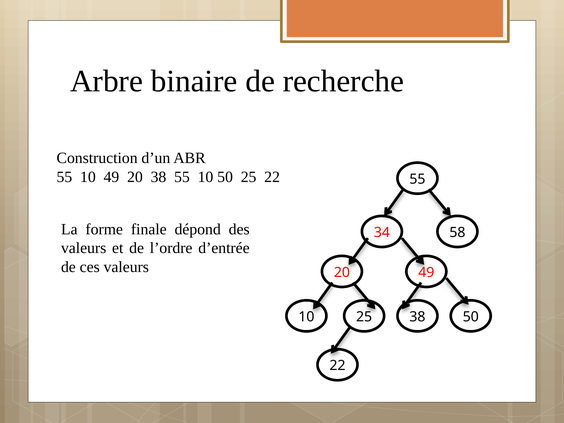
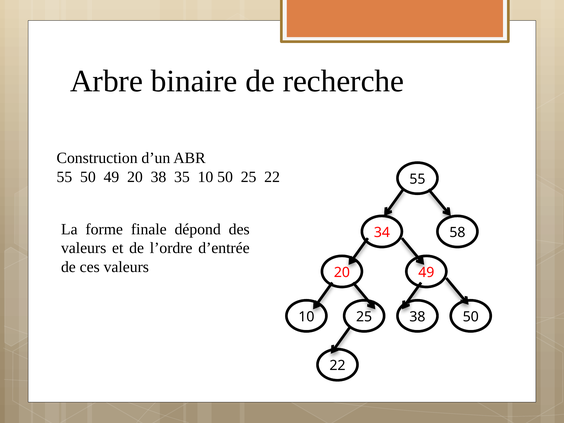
10 at (88, 177): 10 -> 50
38 55: 55 -> 35
